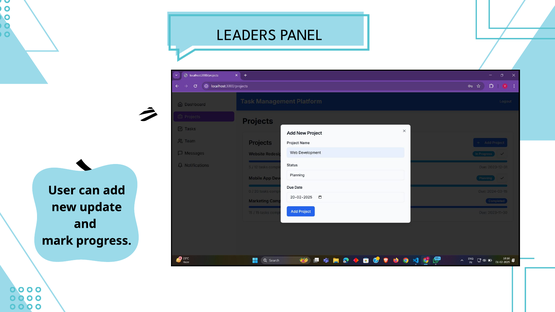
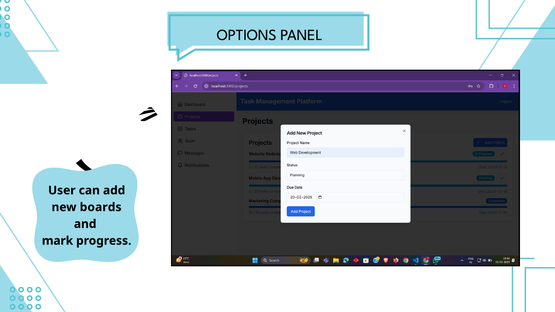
LEADERS: LEADERS -> OPTIONS
update: update -> boards
